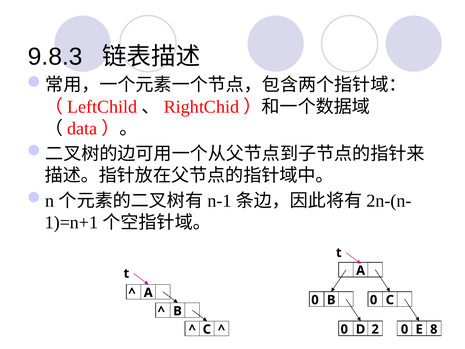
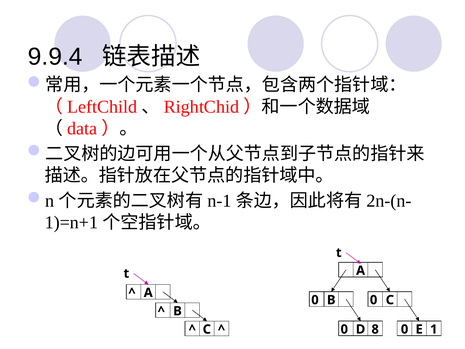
9.8.3: 9.8.3 -> 9.9.4
2: 2 -> 8
8: 8 -> 1
